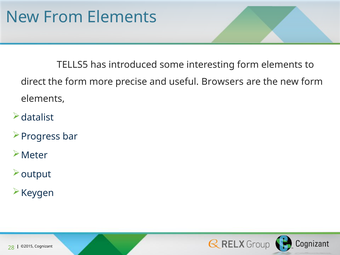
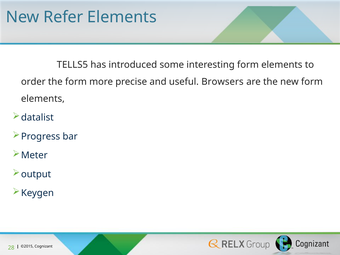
From: From -> Refer
direct: direct -> order
